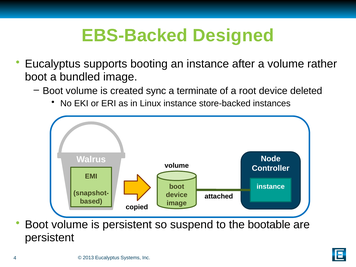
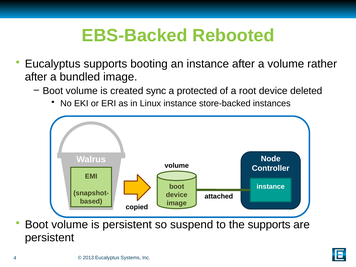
Designed: Designed -> Rebooted
boot at (36, 77): boot -> after
terminate: terminate -> protected
the bootable: bootable -> supports
